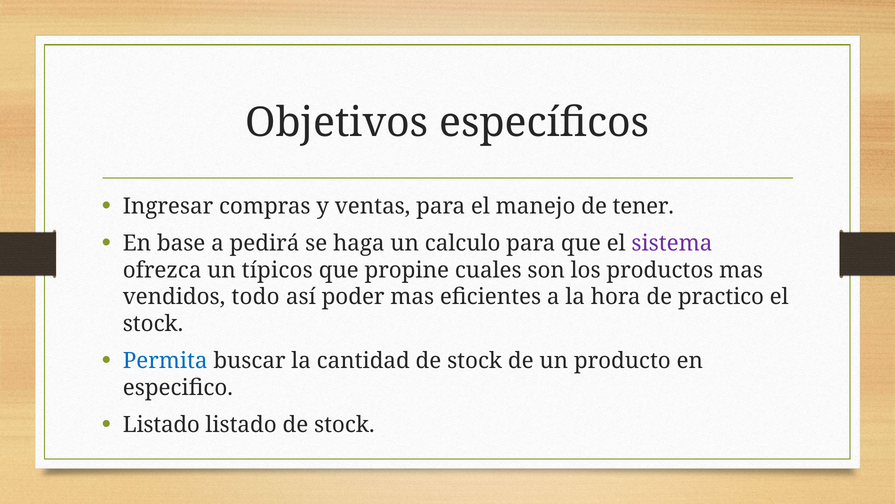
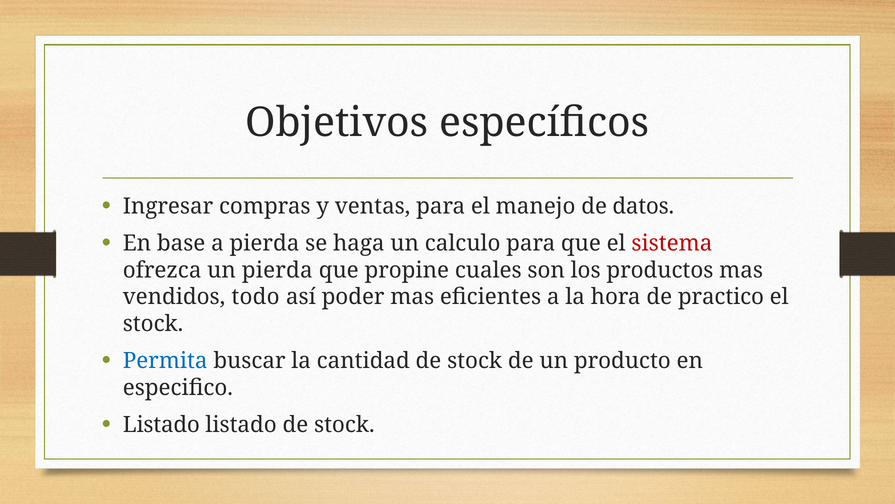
tener: tener -> datos
a pedirá: pedirá -> pierda
sistema colour: purple -> red
un típicos: típicos -> pierda
